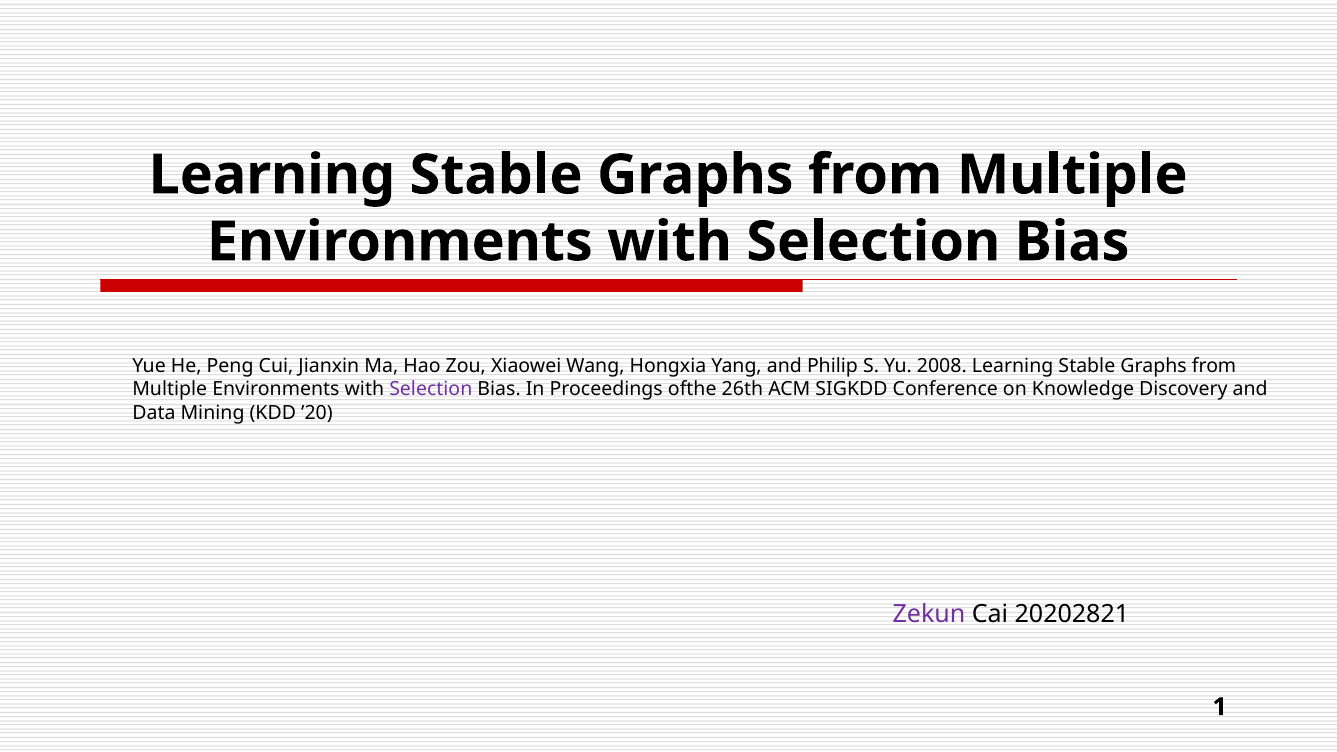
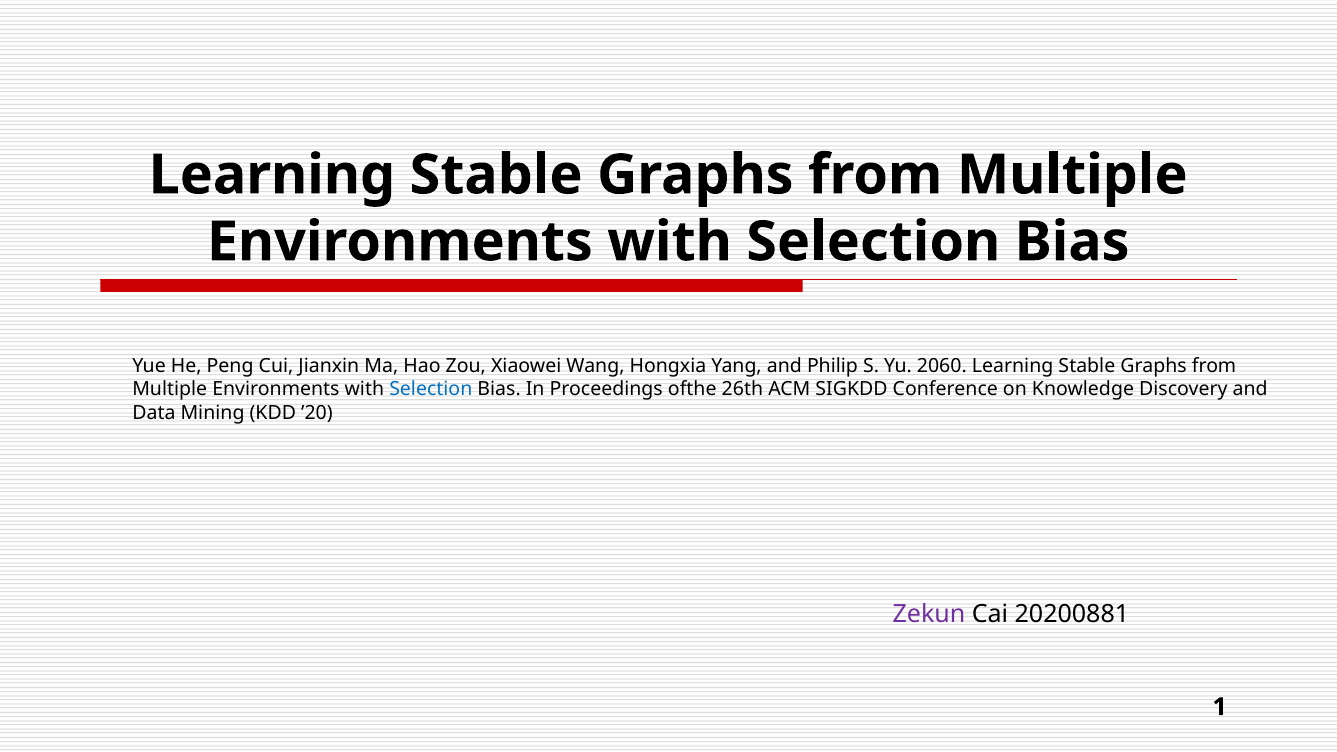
2008: 2008 -> 2060
Selection at (431, 389) colour: purple -> blue
20202821: 20202821 -> 20200881
